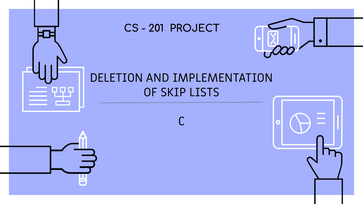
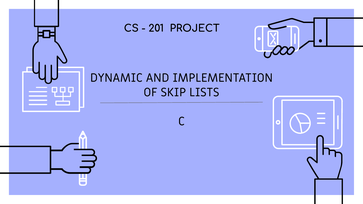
DELETION: DELETION -> DYNAMIC
